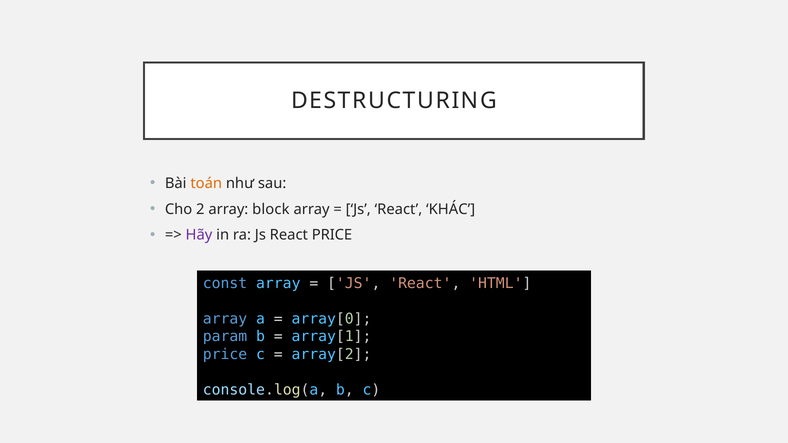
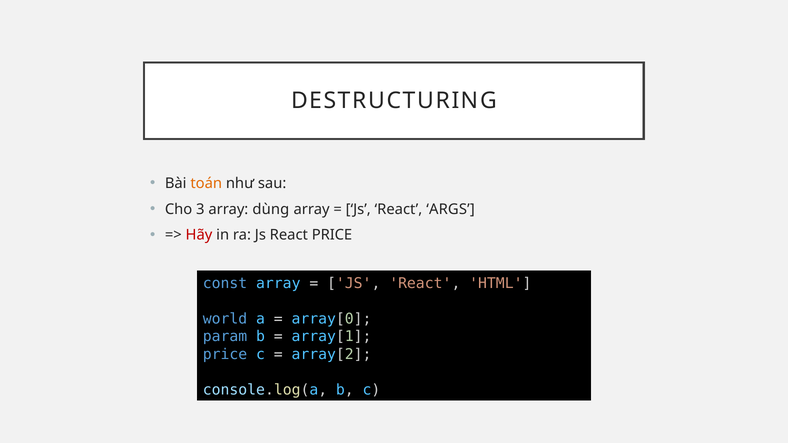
2: 2 -> 3
block: block -> dùng
KHÁC: KHÁC -> ARGS
Hãy colour: purple -> red
array at (225, 319): array -> world
